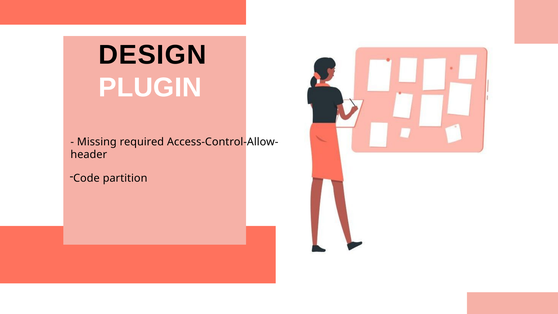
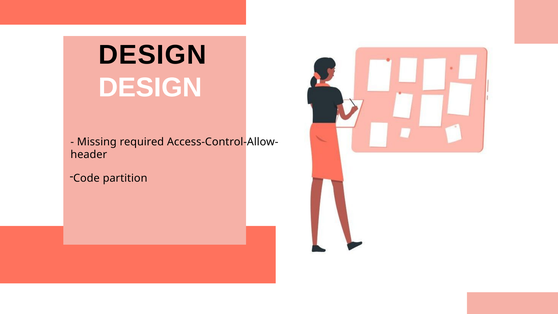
PLUGIN at (150, 88): PLUGIN -> DESIGN
